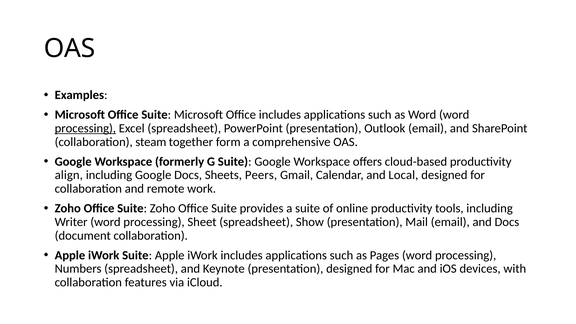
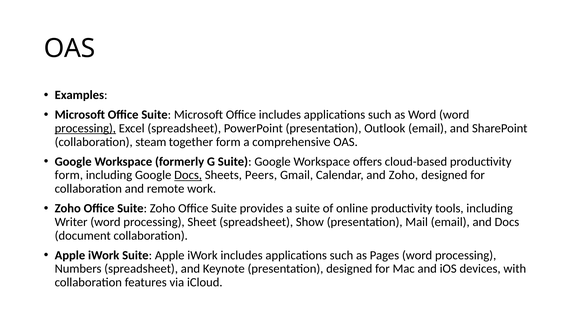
align at (69, 175): align -> form
Docs at (188, 175) underline: none -> present
and Local: Local -> Zoho
